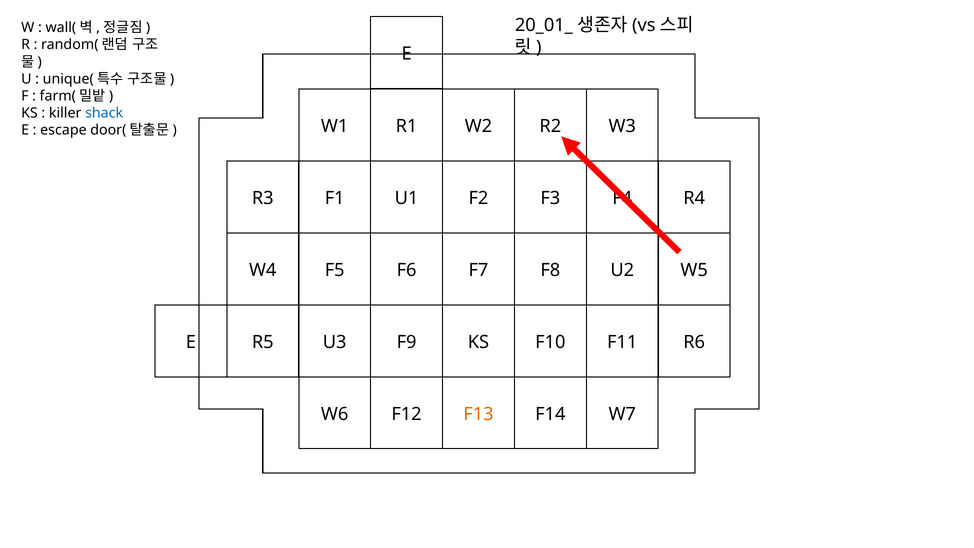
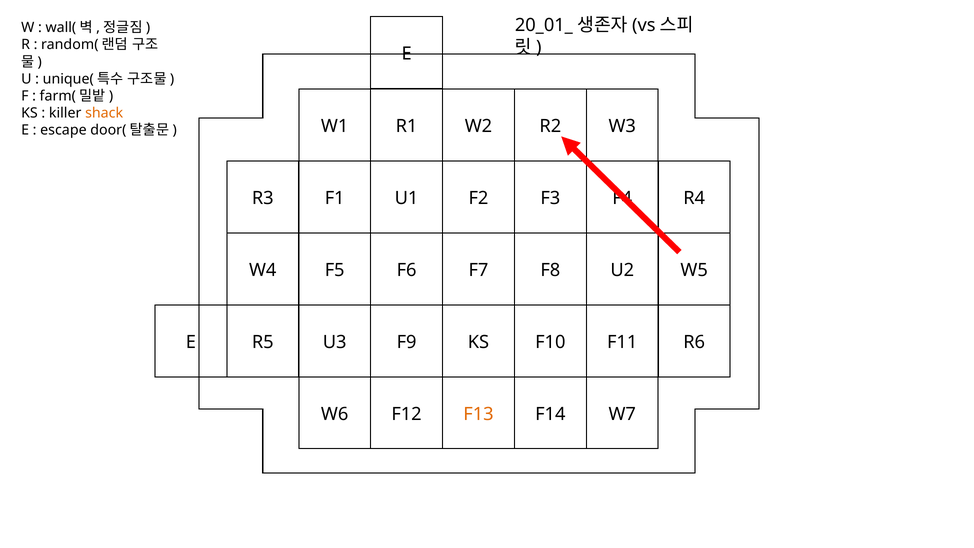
shack colour: blue -> orange
